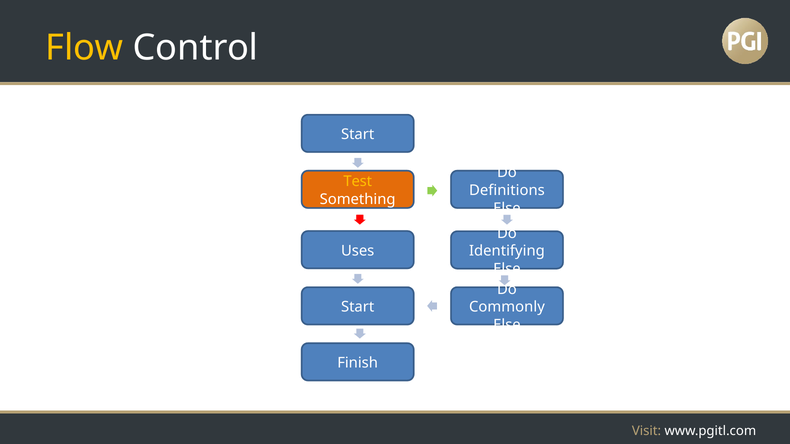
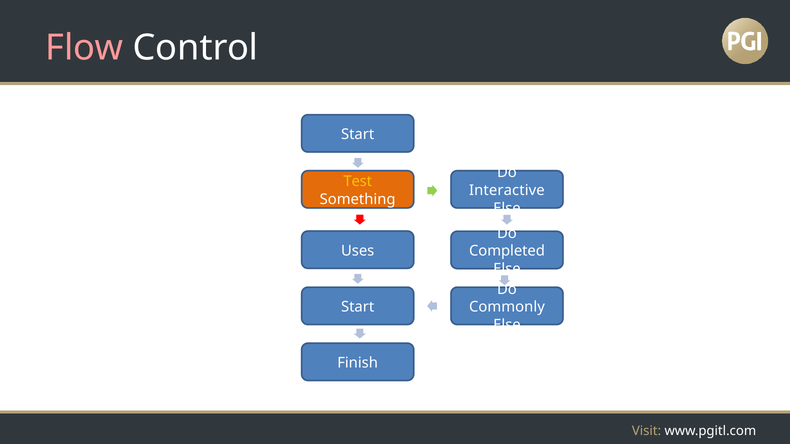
Flow colour: yellow -> pink
Definitions: Definitions -> Interactive
Identifying: Identifying -> Completed
